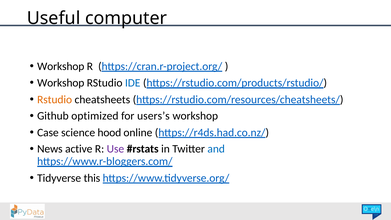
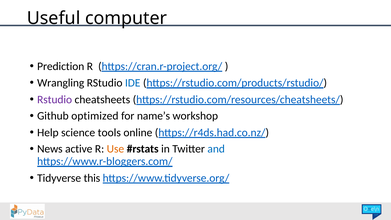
Workshop at (61, 66): Workshop -> Prediction
Workshop at (61, 83): Workshop -> Wrangling
Rstudio at (55, 100) colour: orange -> purple
users’s: users’s -> name’s
Case: Case -> Help
hood: hood -> tools
Use colour: purple -> orange
